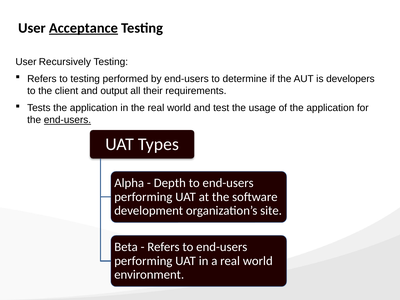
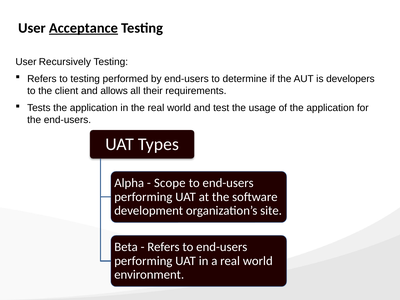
output: output -> allows
end-users at (67, 120) underline: present -> none
Depth: Depth -> Scope
